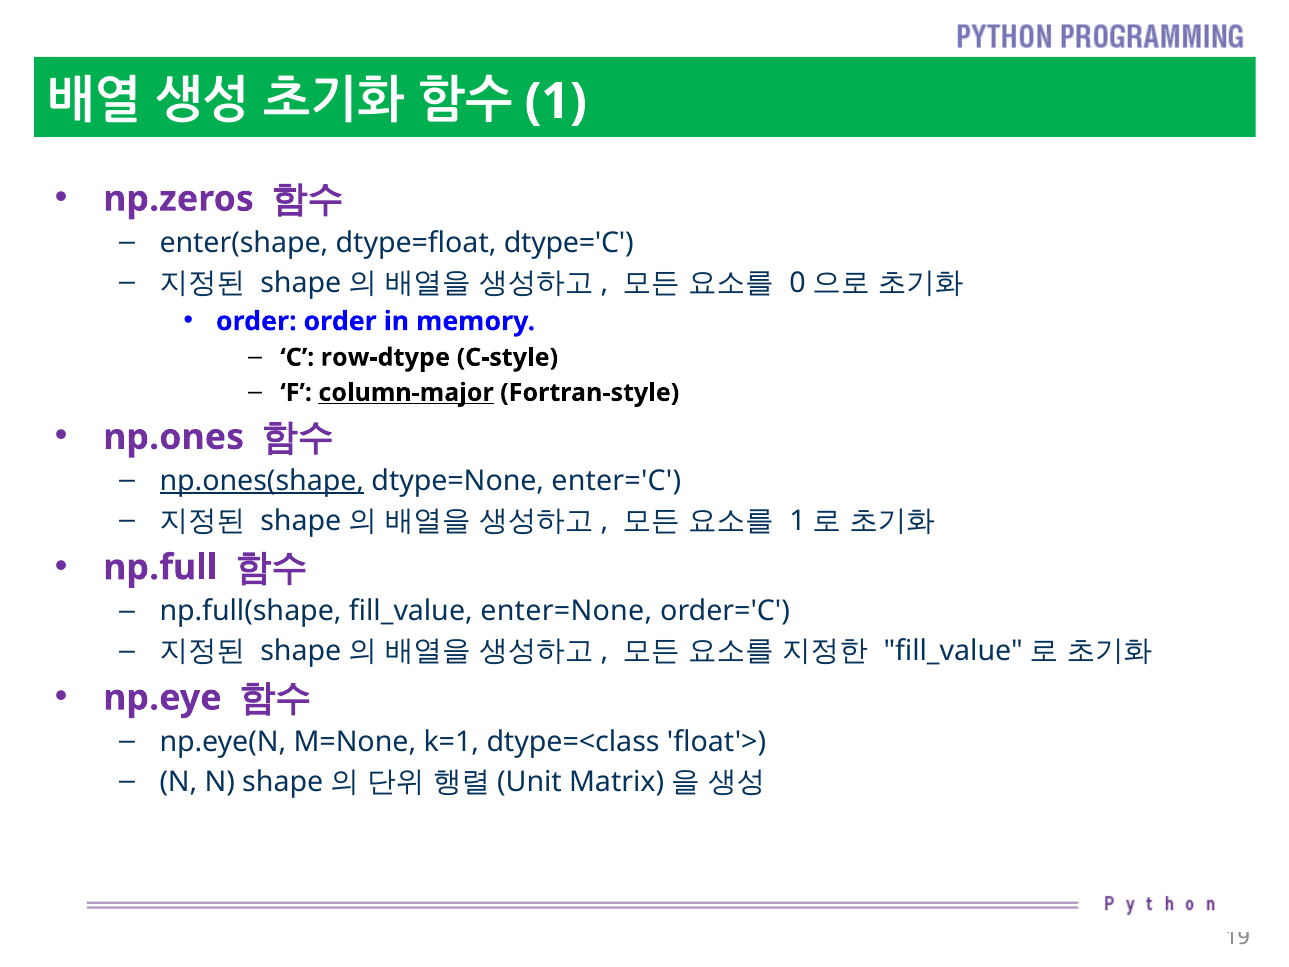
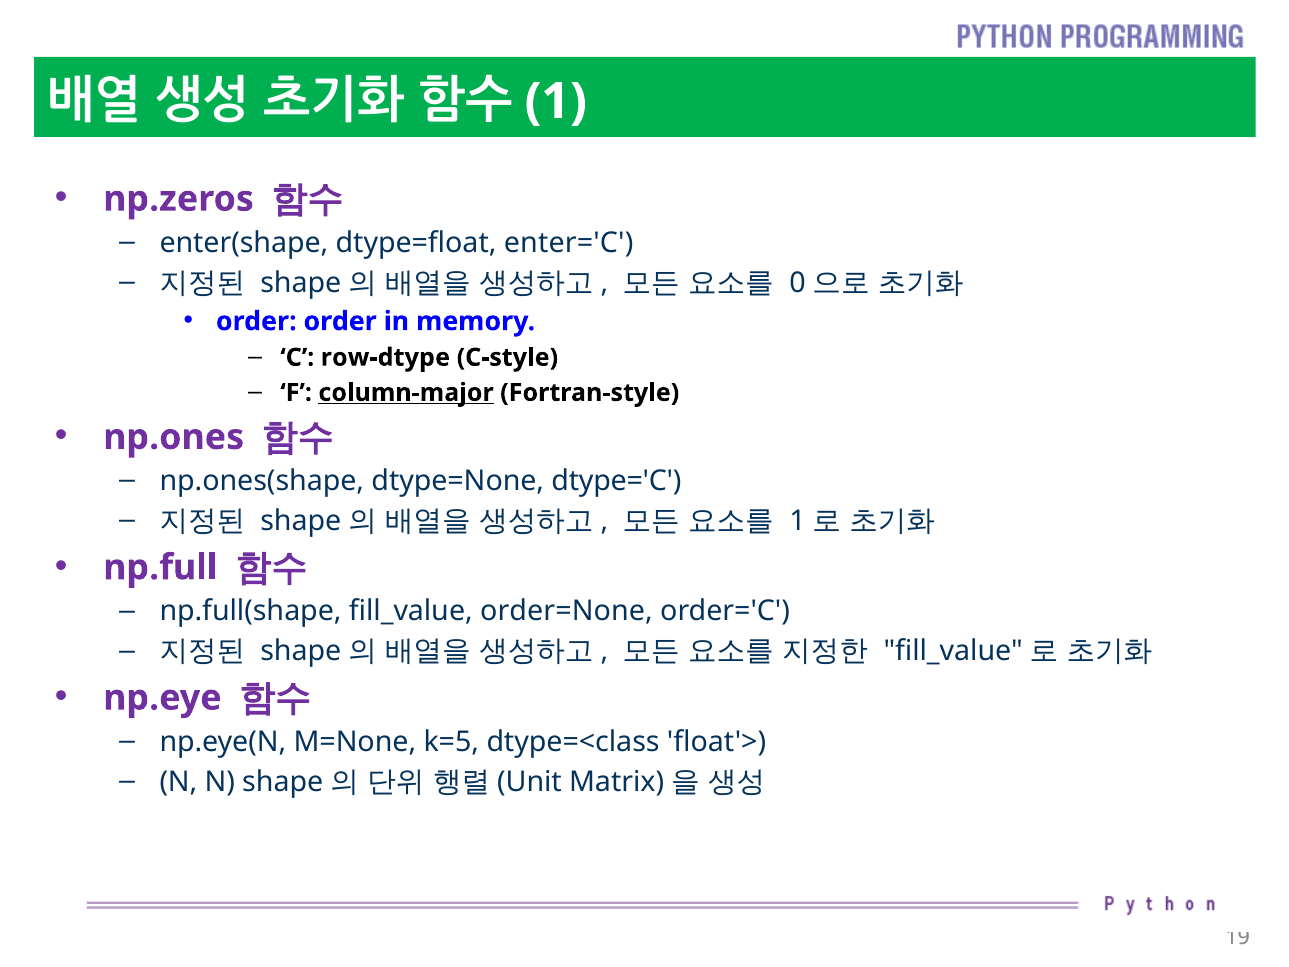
dtype='C: dtype='C -> enter='C
np.ones(shape underline: present -> none
enter='C: enter='C -> dtype='C
enter=None: enter=None -> order=None
k=1: k=1 -> k=5
